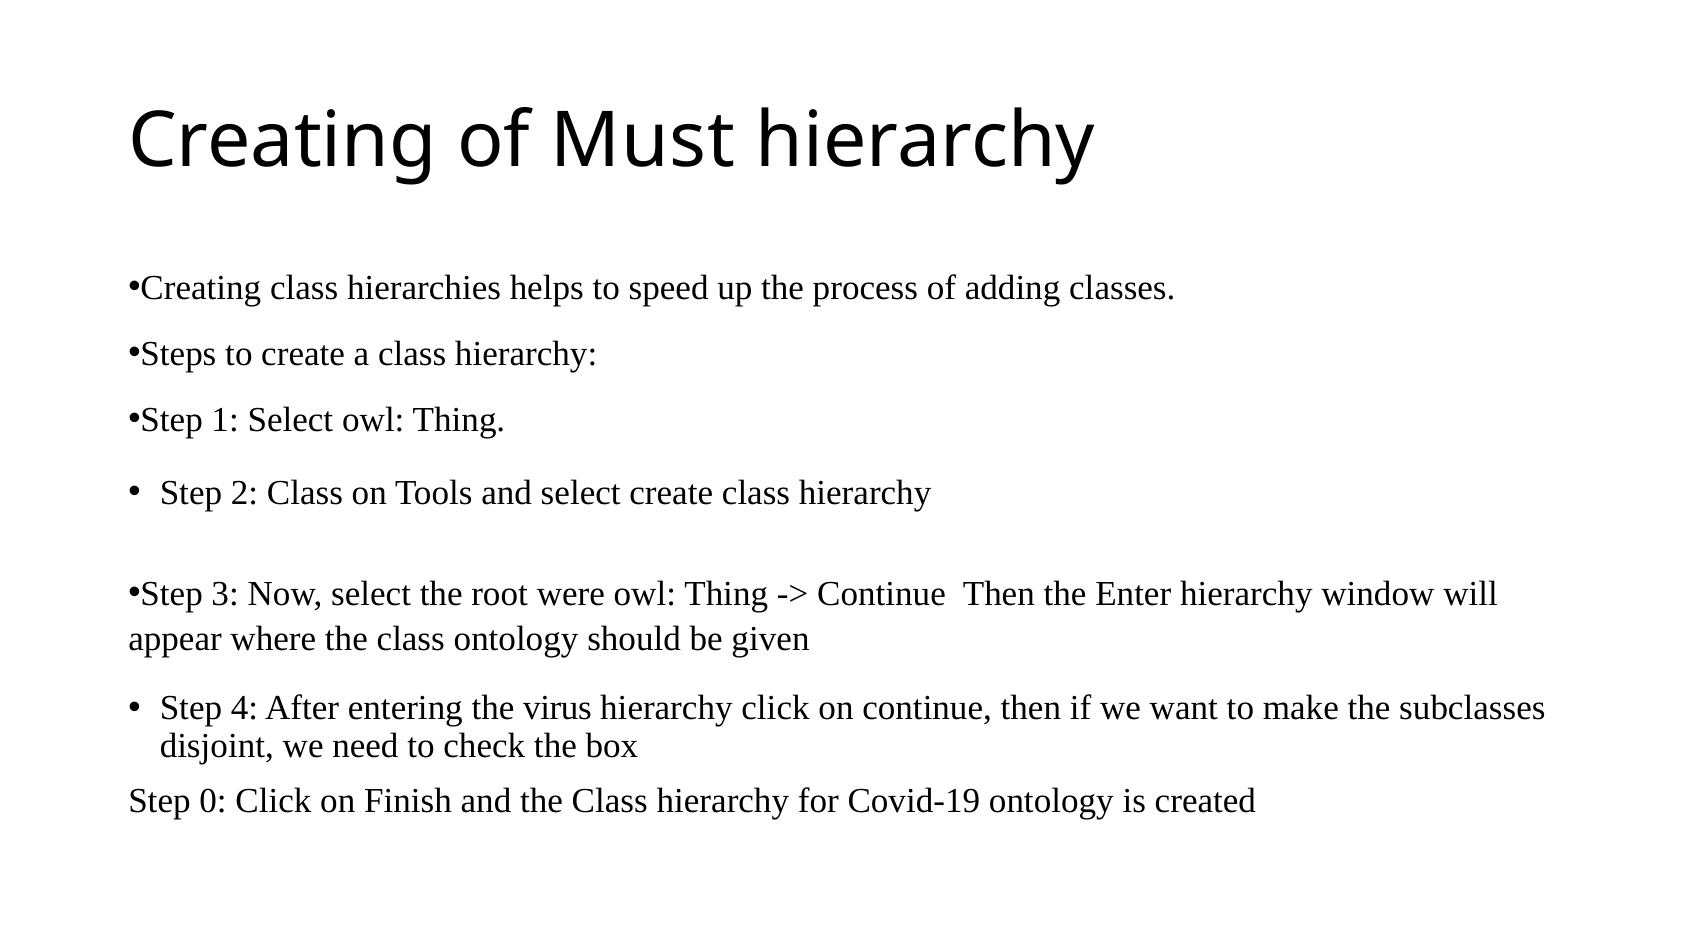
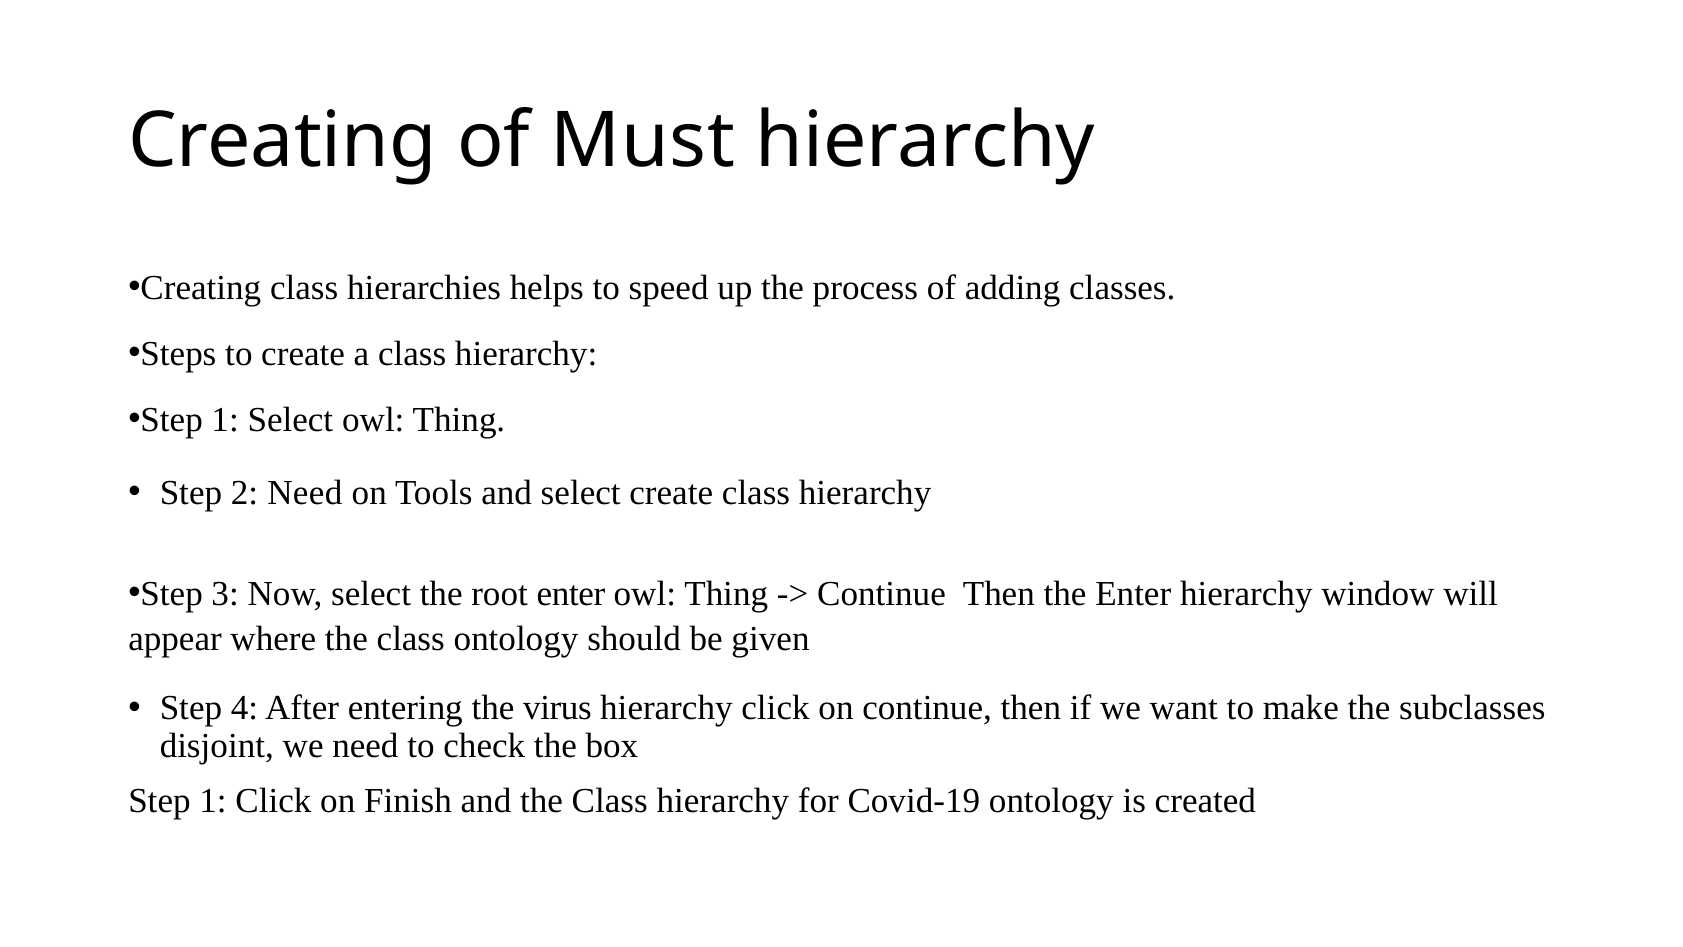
2 Class: Class -> Need
root were: were -> enter
0 at (213, 801): 0 -> 1
